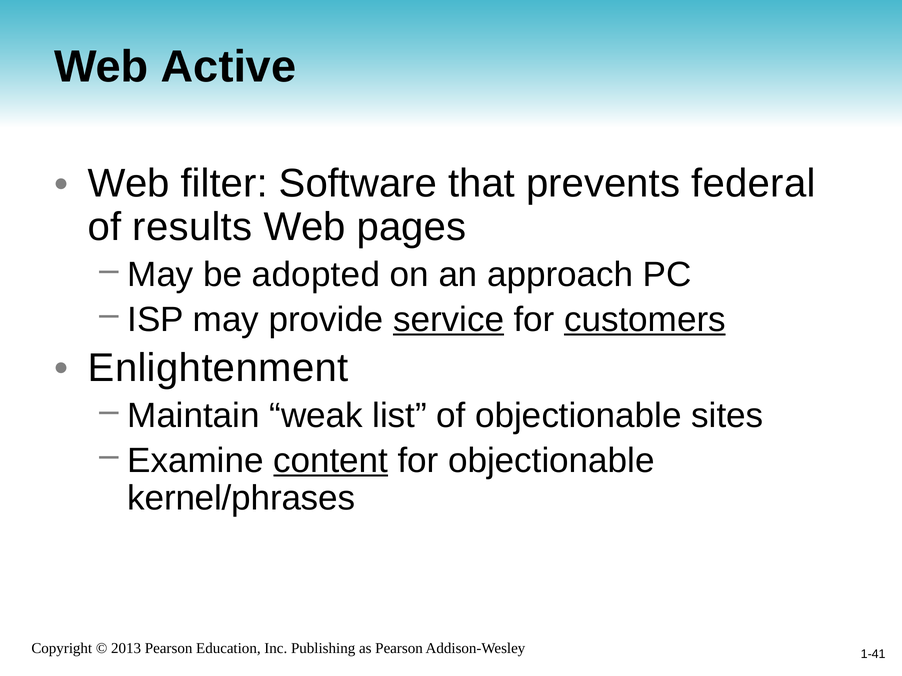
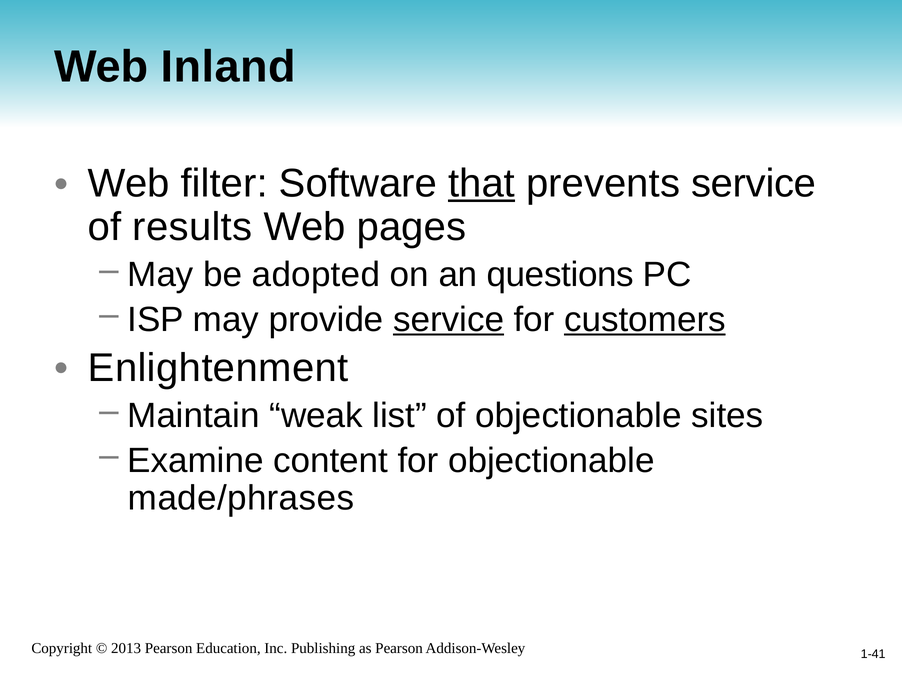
Active: Active -> Inland
that underline: none -> present
prevents federal: federal -> service
approach: approach -> questions
content underline: present -> none
kernel/phrases: kernel/phrases -> made/phrases
